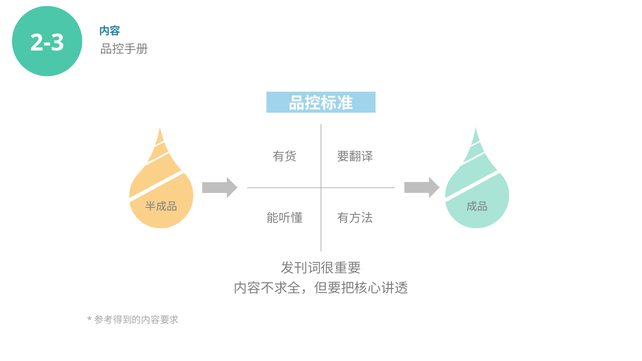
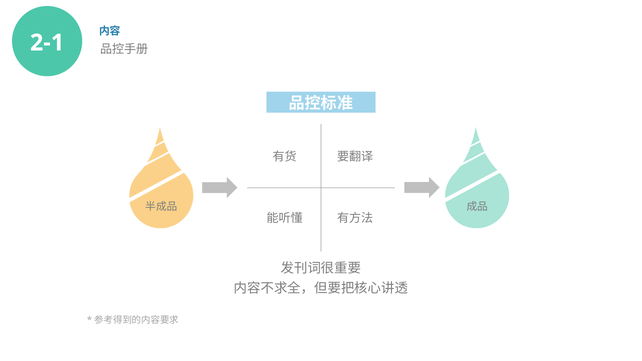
2-3: 2-3 -> 2-1
